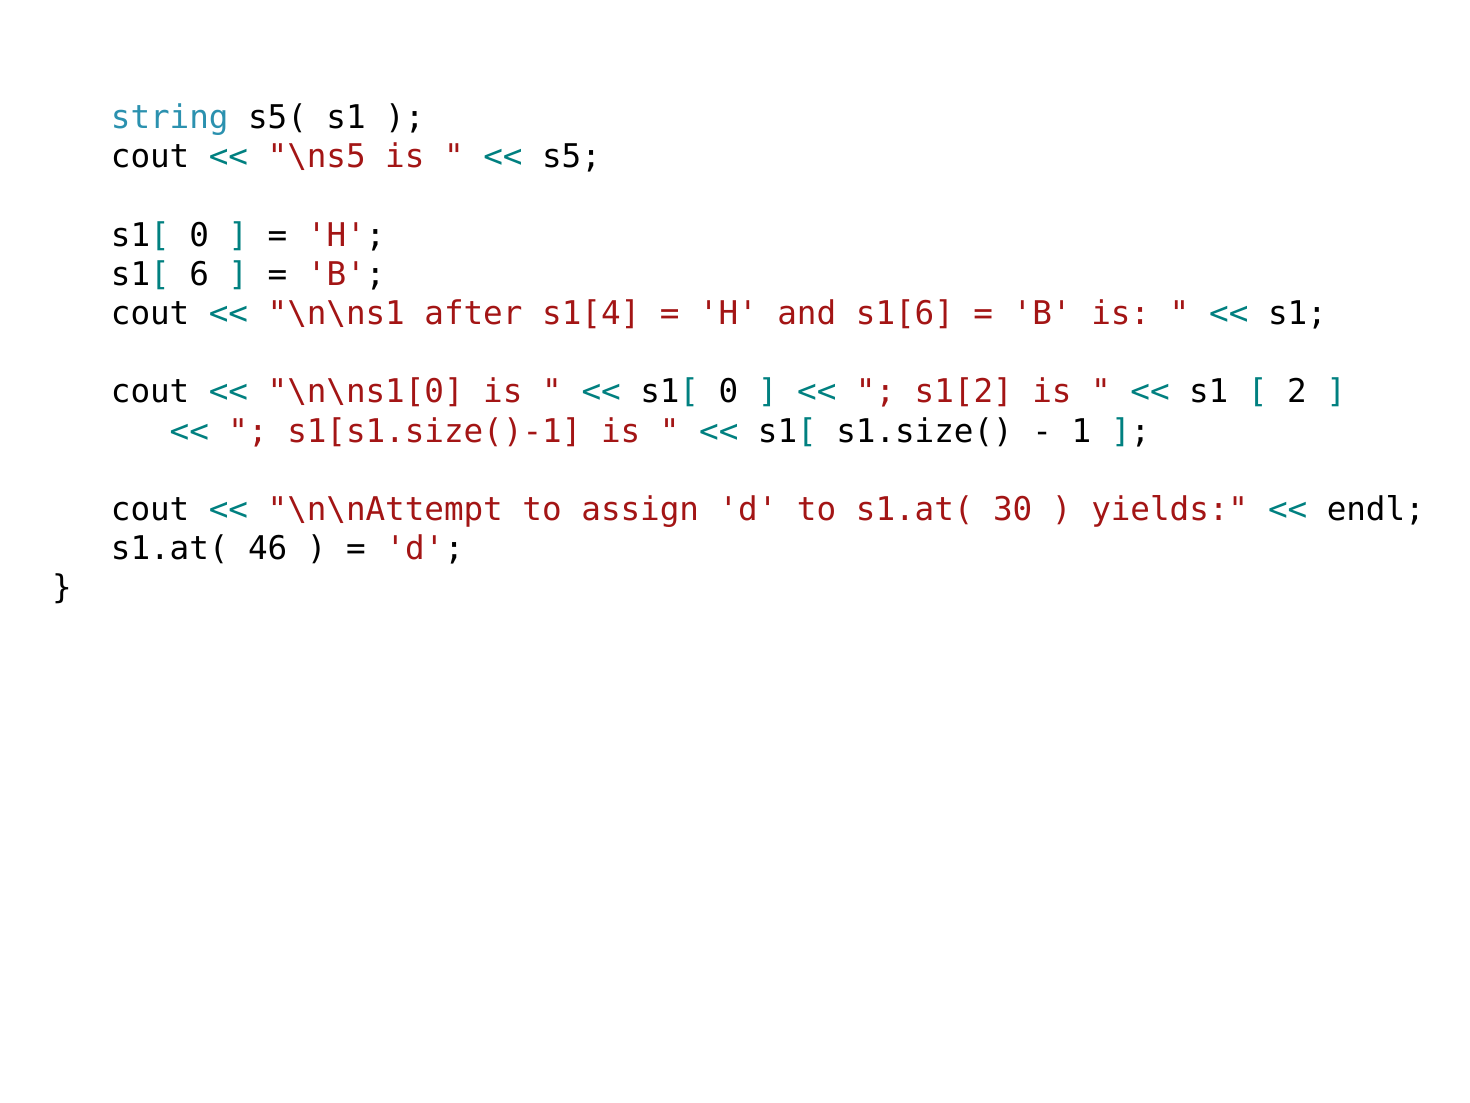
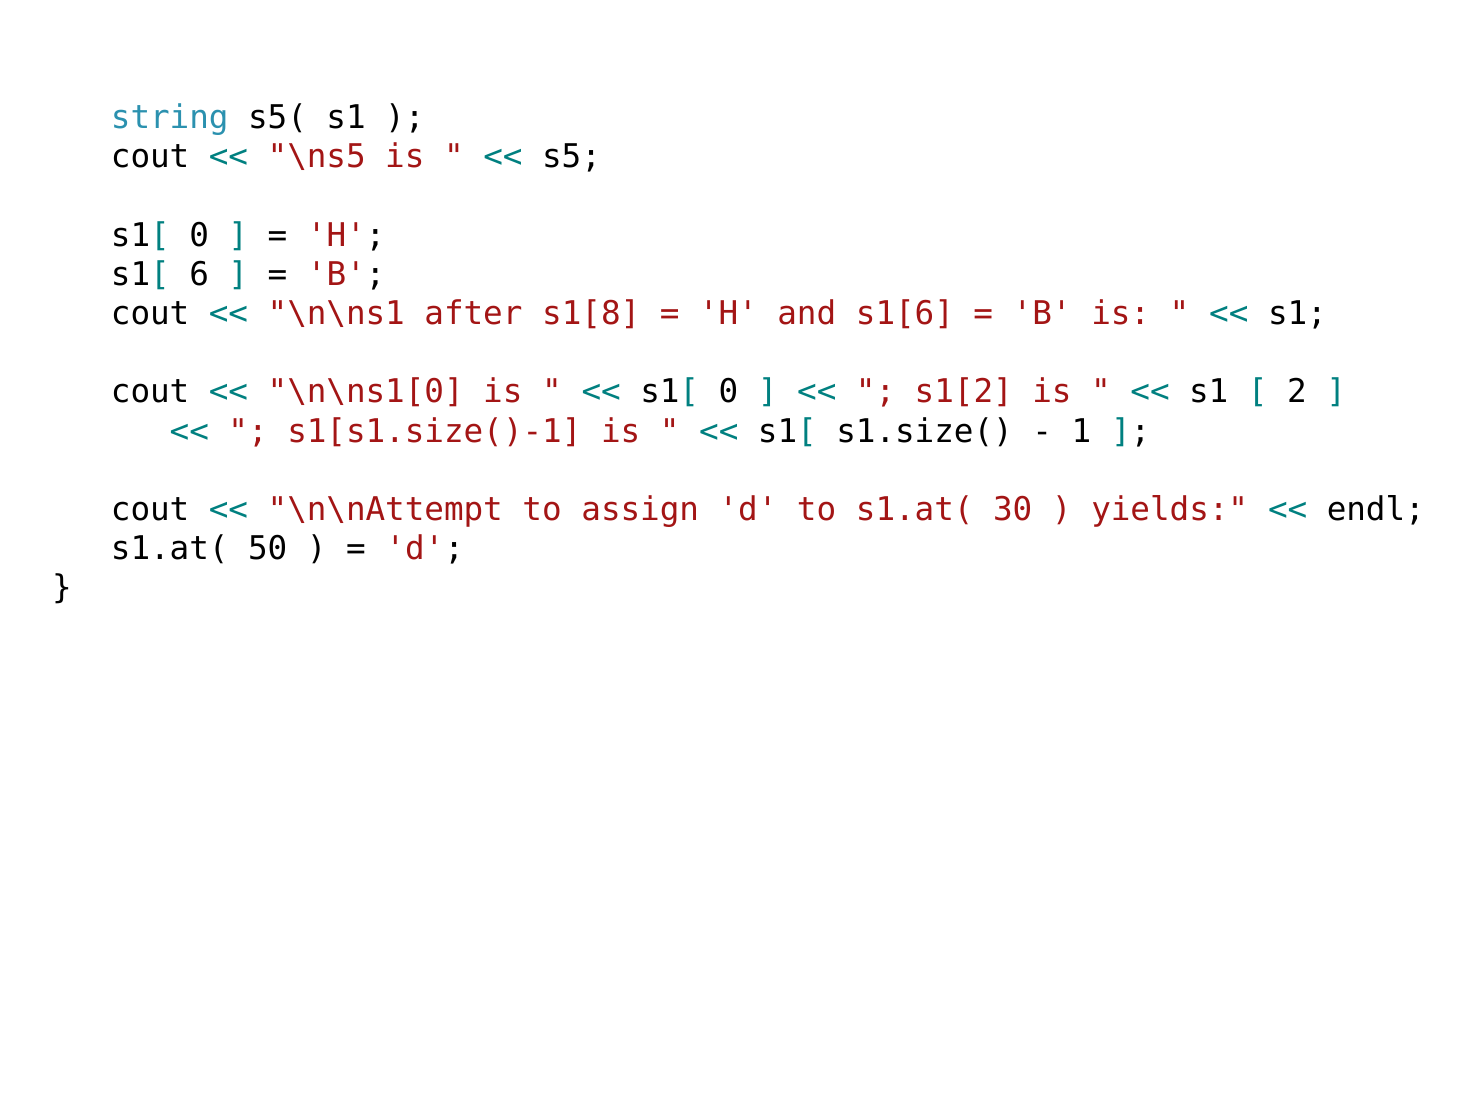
s1[4: s1[4 -> s1[8
46: 46 -> 50
